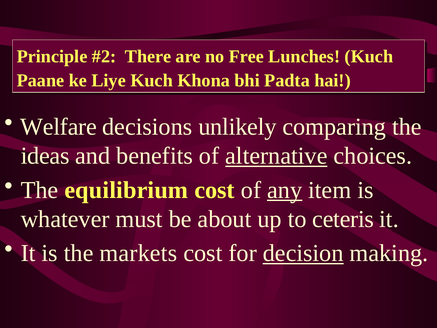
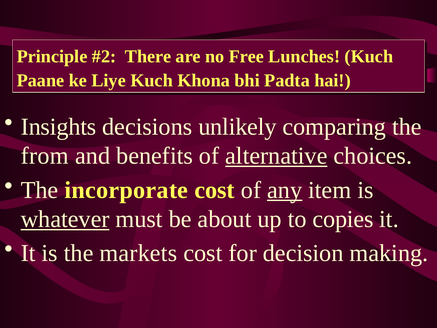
Welfare: Welfare -> Insights
ideas: ideas -> from
equilibrium: equilibrium -> incorporate
whatever underline: none -> present
ceteris: ceteris -> copies
decision underline: present -> none
